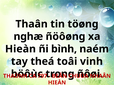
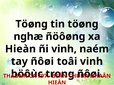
Thaân at (32, 24): Thaân -> Töøng
ñi bình: bình -> vinh
tay theá: theá -> ñôøi
